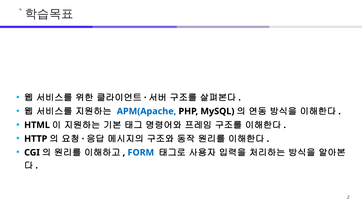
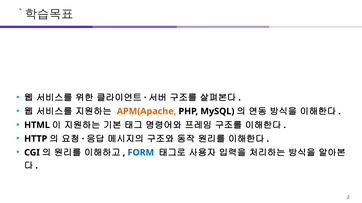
APM(Apache colour: blue -> orange
